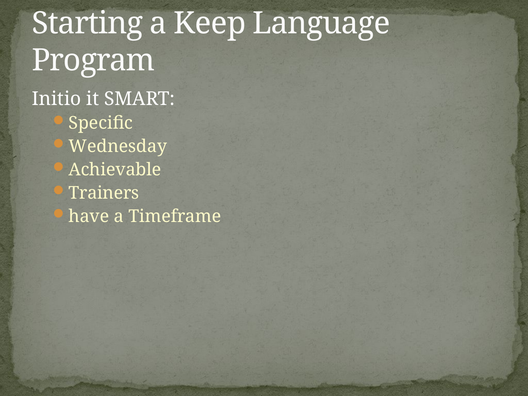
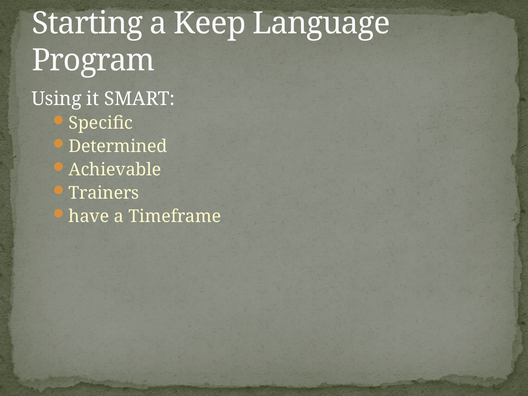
Initio: Initio -> Using
Wednesday: Wednesday -> Determined
